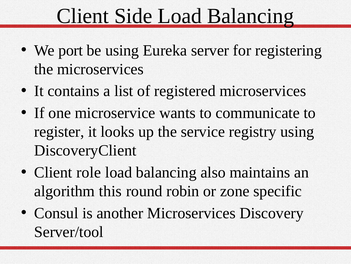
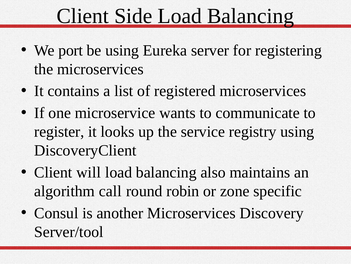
role: role -> will
this: this -> call
